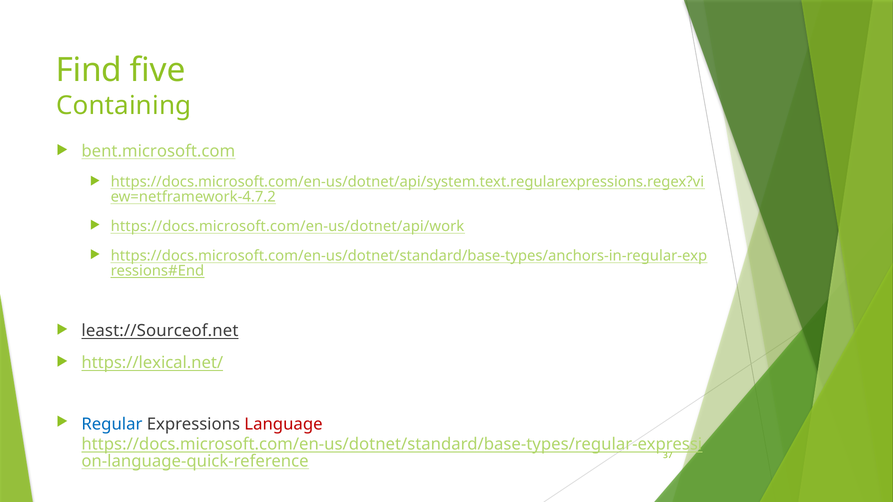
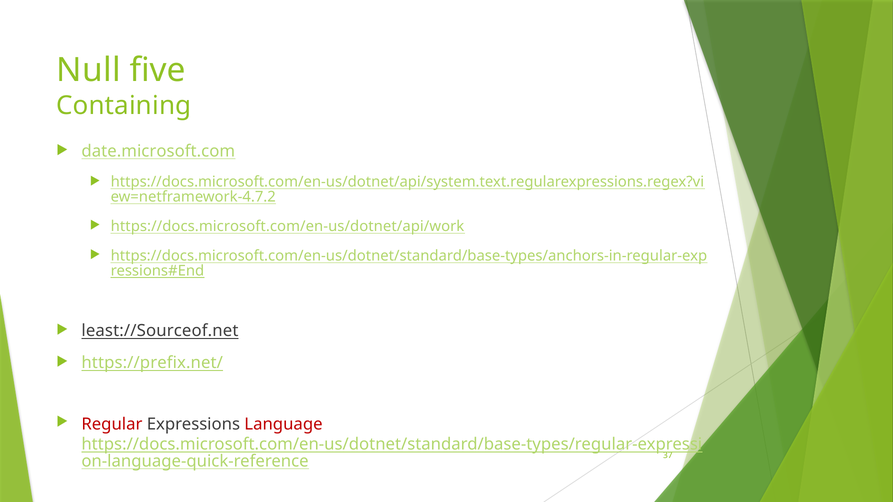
Find: Find -> Null
bent.microsoft.com: bent.microsoft.com -> date.microsoft.com
https://lexical.net/: https://lexical.net/ -> https://prefix.net/
Regular colour: blue -> red
